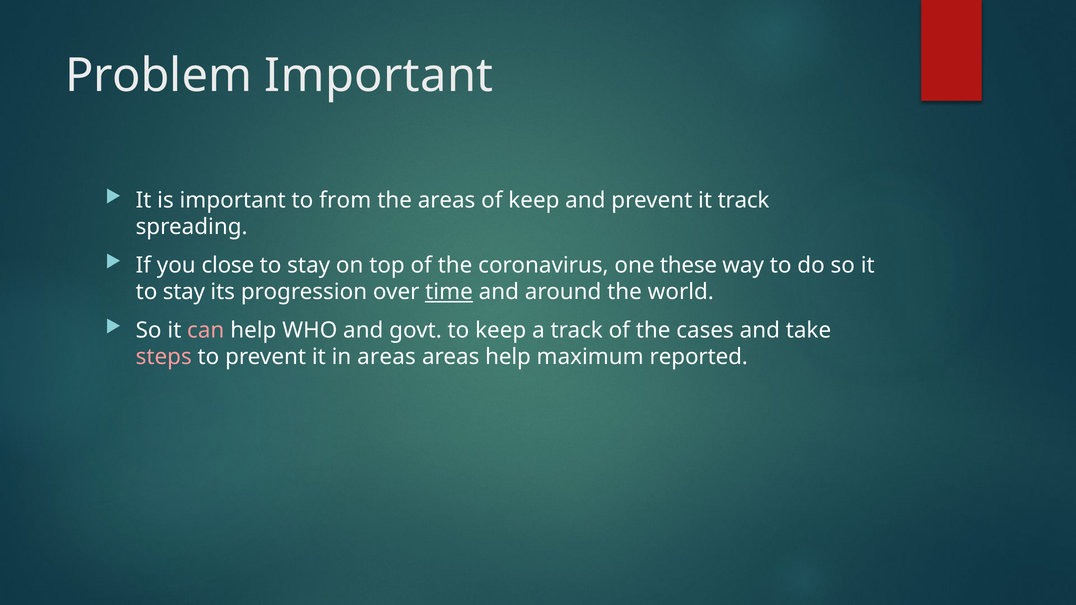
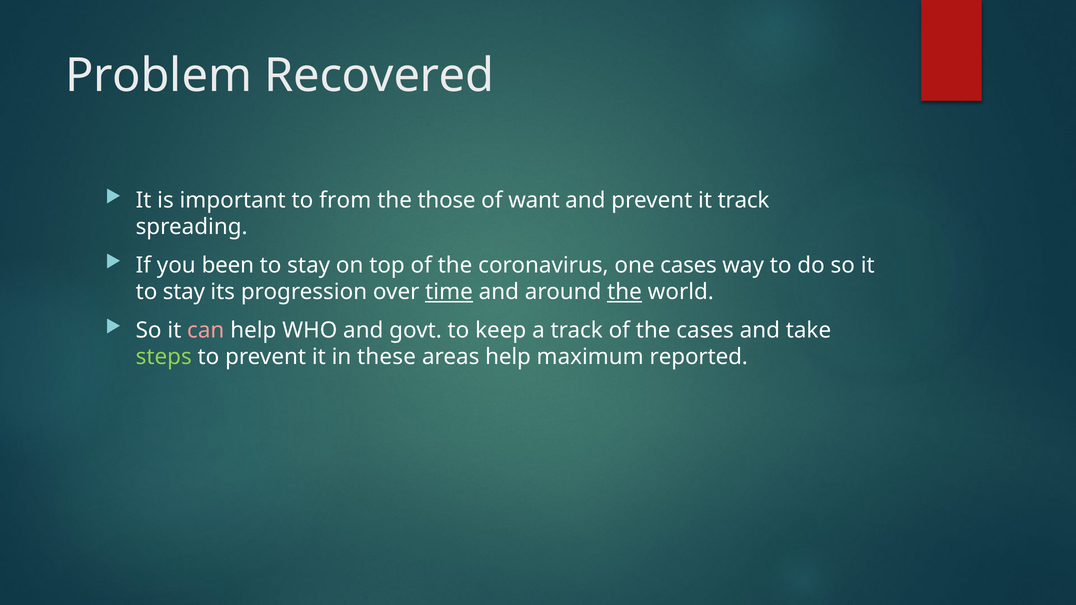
Problem Important: Important -> Recovered
the areas: areas -> those
of keep: keep -> want
close: close -> been
one these: these -> cases
the at (625, 292) underline: none -> present
steps colour: pink -> light green
in areas: areas -> these
